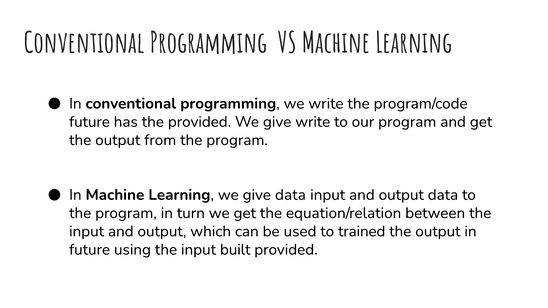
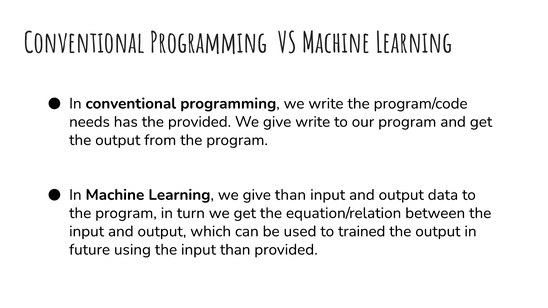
future at (89, 122): future -> needs
give data: data -> than
input built: built -> than
